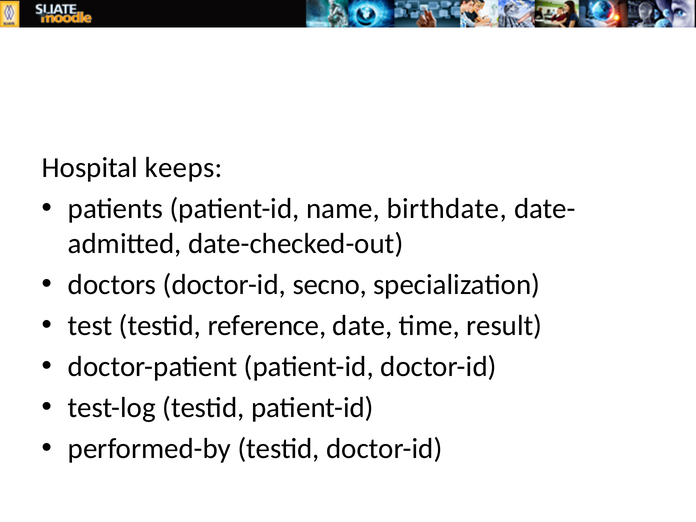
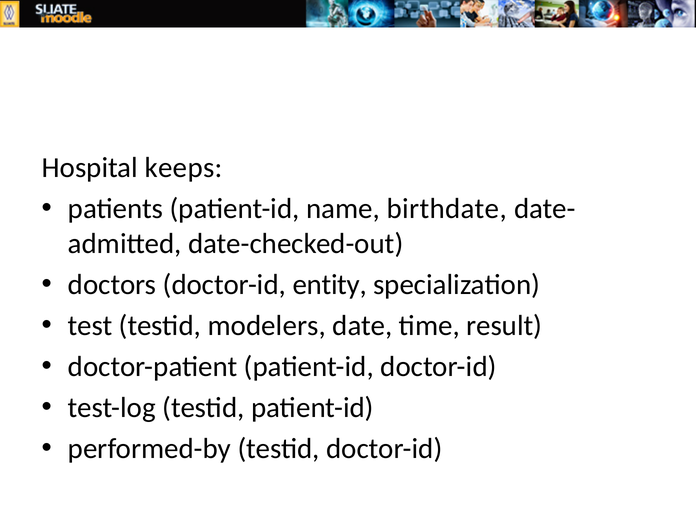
secno: secno -> entity
reference: reference -> modelers
